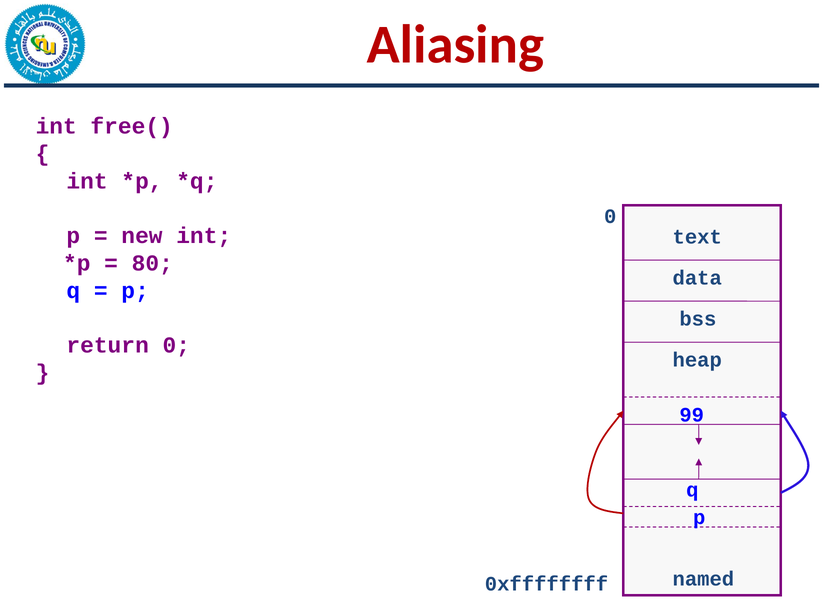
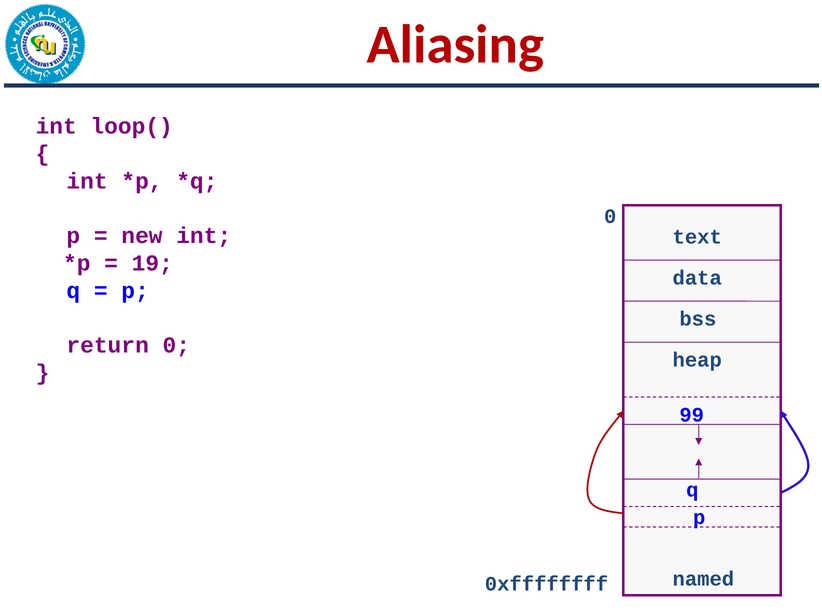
free(: free( -> loop(
80: 80 -> 19
